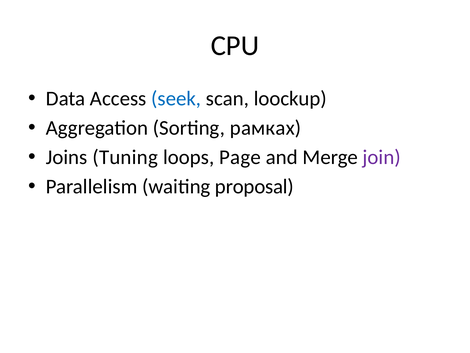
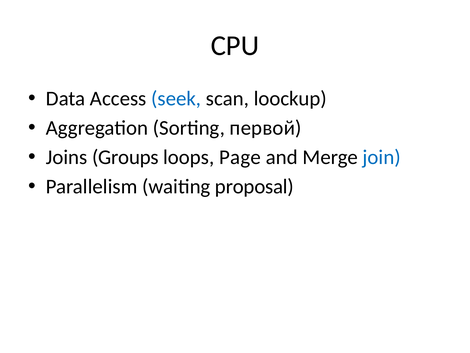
рамках: рамках -> первой
Tuning: Tuning -> Groups
join colour: purple -> blue
